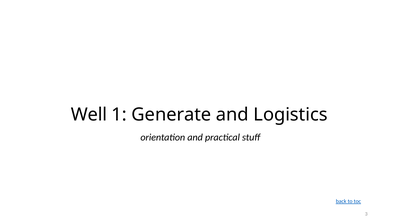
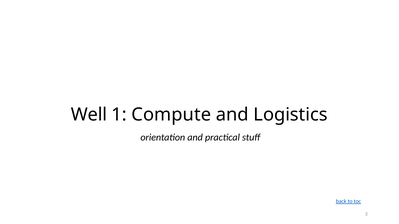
Generate: Generate -> Compute
